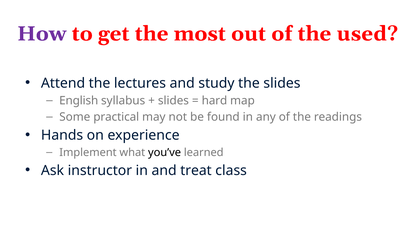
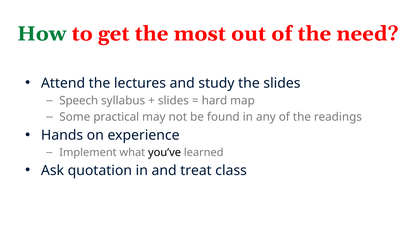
How colour: purple -> green
used: used -> need
English: English -> Speech
instructor: instructor -> quotation
